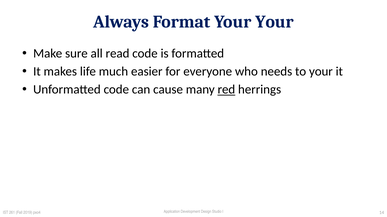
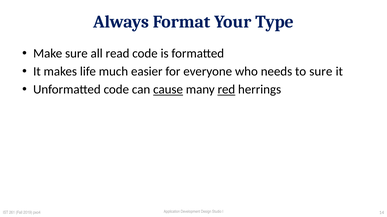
Your Your: Your -> Type
to your: your -> sure
cause underline: none -> present
